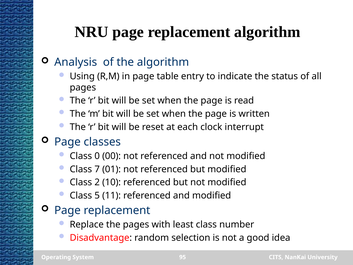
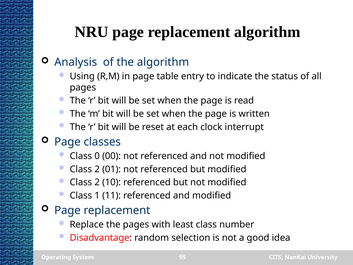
7 at (97, 169): 7 -> 2
5: 5 -> 1
